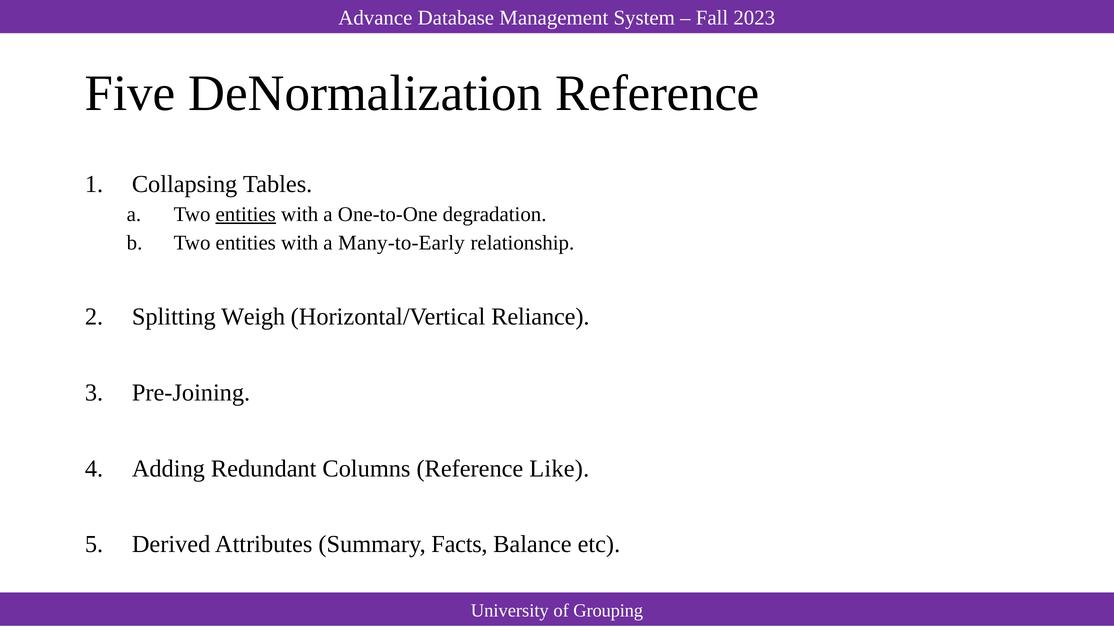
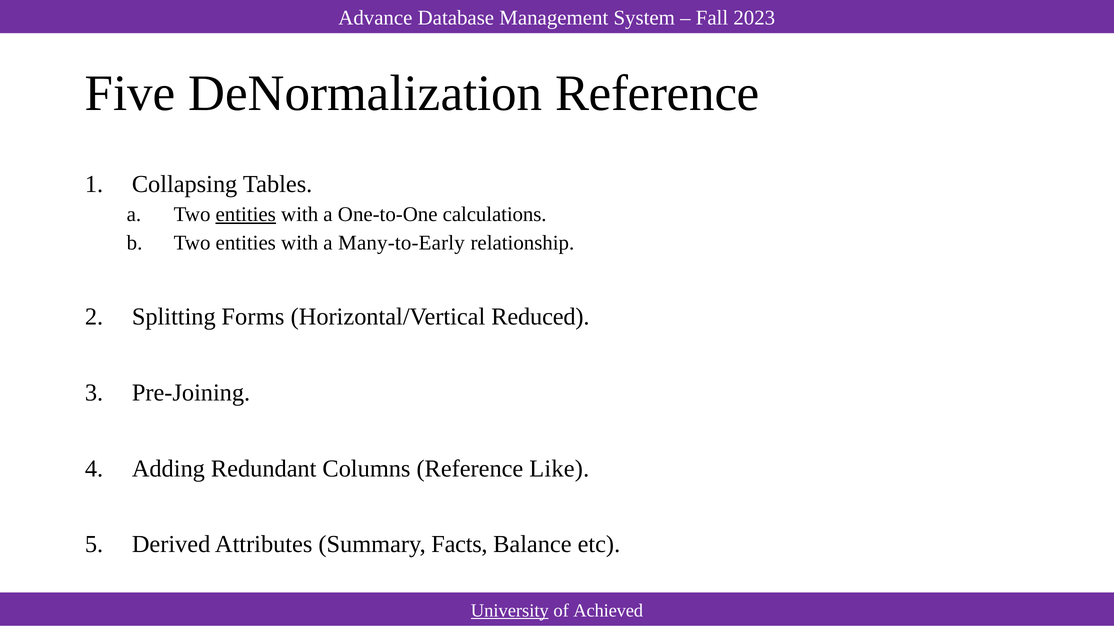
degradation: degradation -> calculations
Weigh: Weigh -> Forms
Reliance: Reliance -> Reduced
University underline: none -> present
Grouping: Grouping -> Achieved
